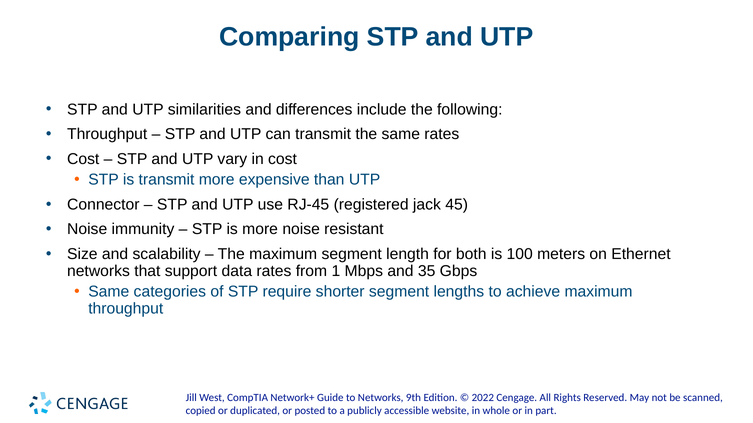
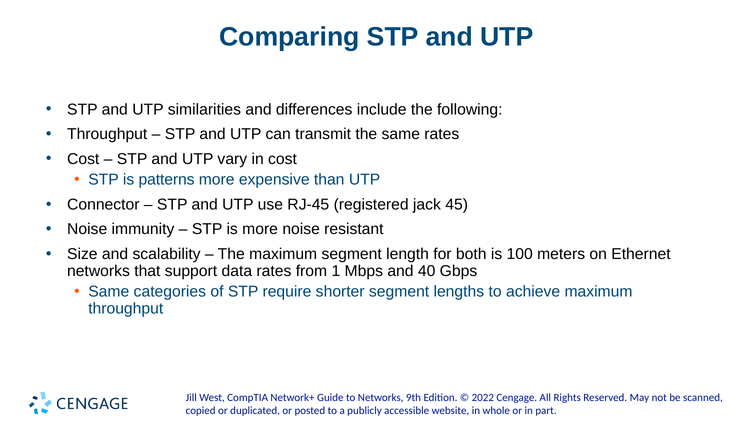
is transmit: transmit -> patterns
35: 35 -> 40
